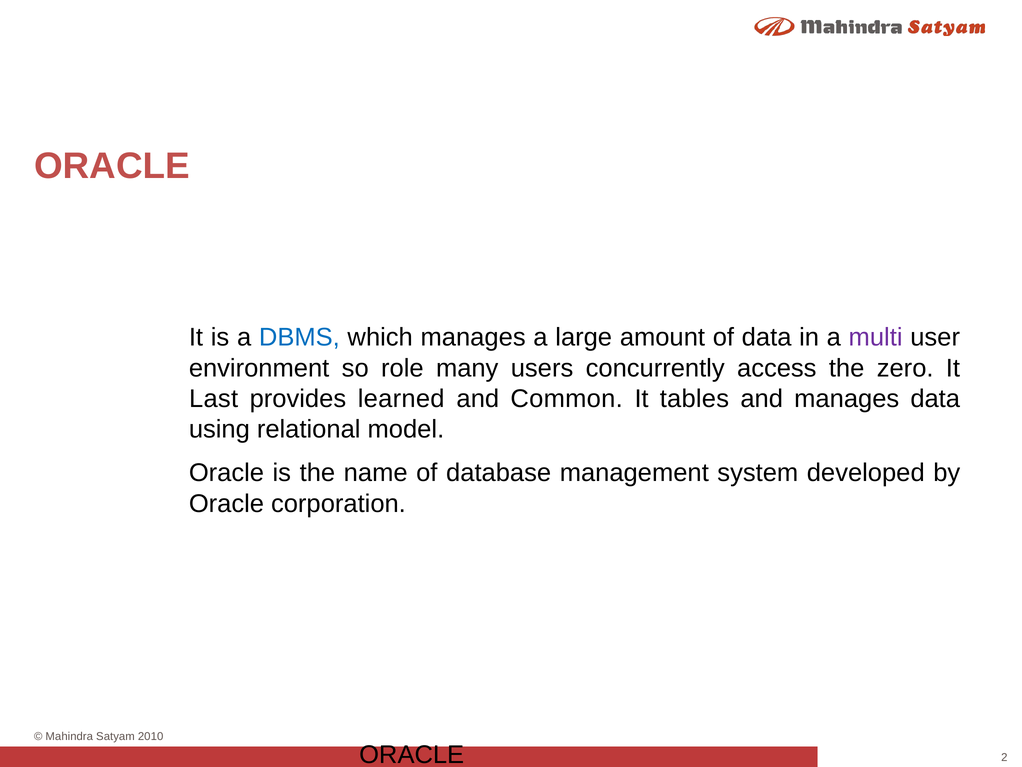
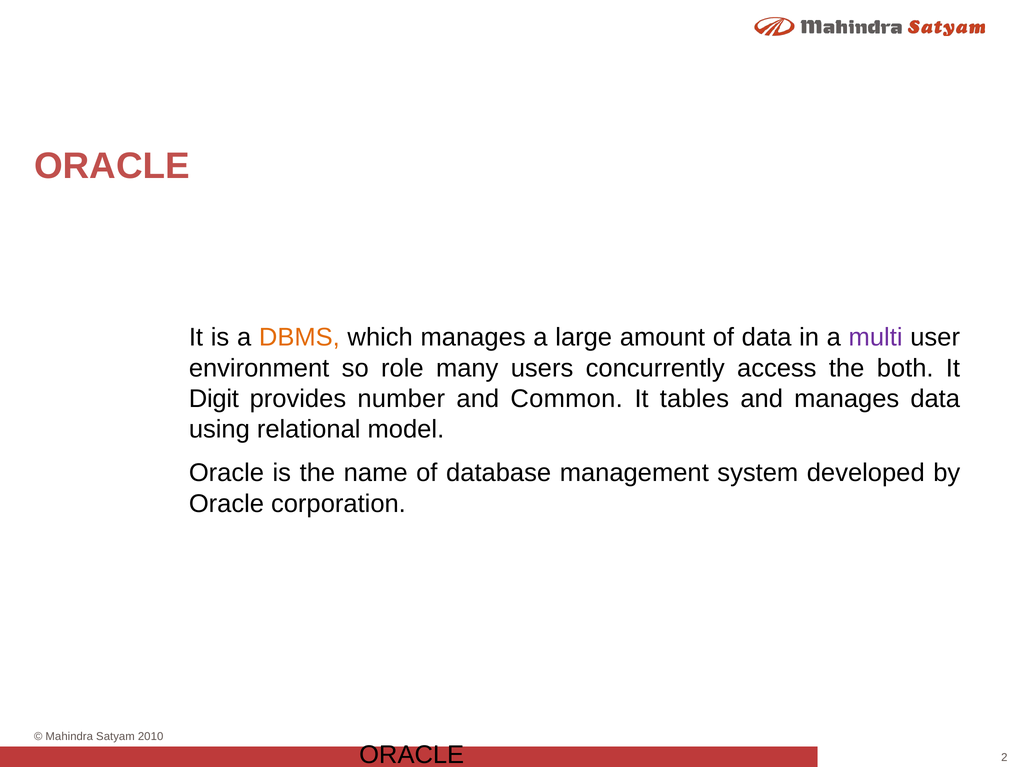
DBMS colour: blue -> orange
zero: zero -> both
Last: Last -> Digit
learned: learned -> number
